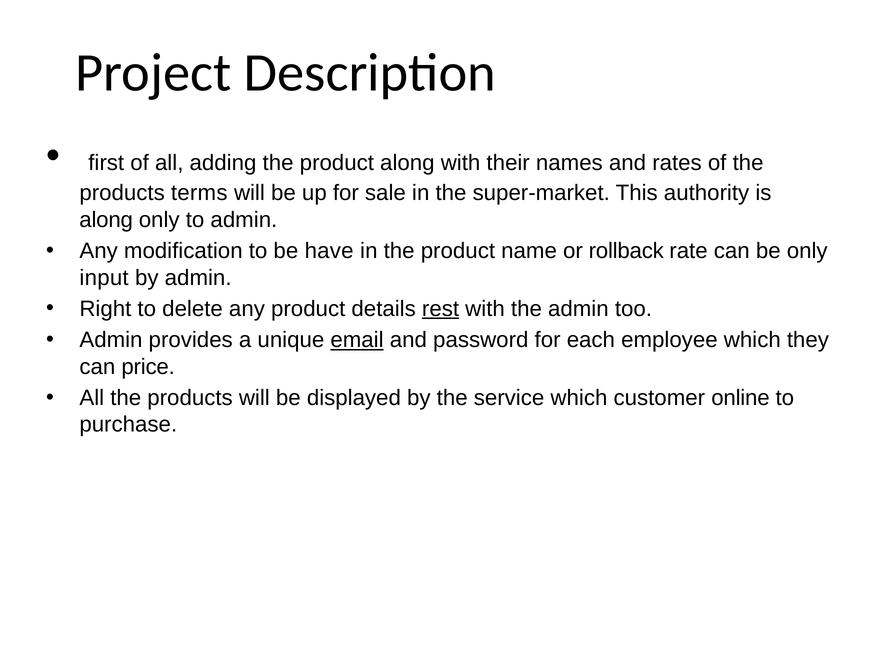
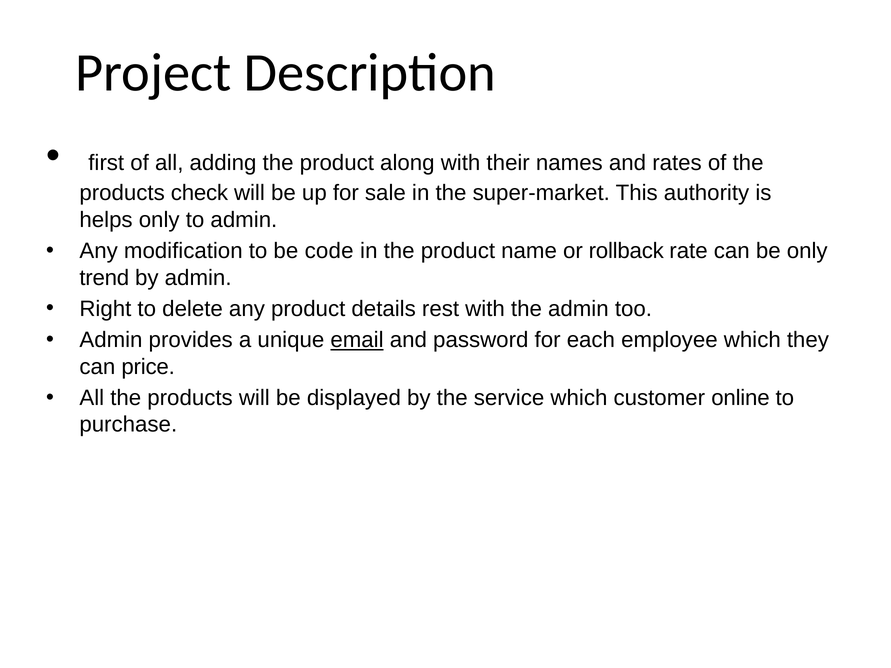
terms: terms -> check
along at (106, 220): along -> helps
have: have -> code
input: input -> trend
rest underline: present -> none
